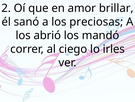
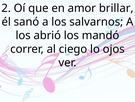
preciosas: preciosas -> salvarnos
irles: irles -> ojos
